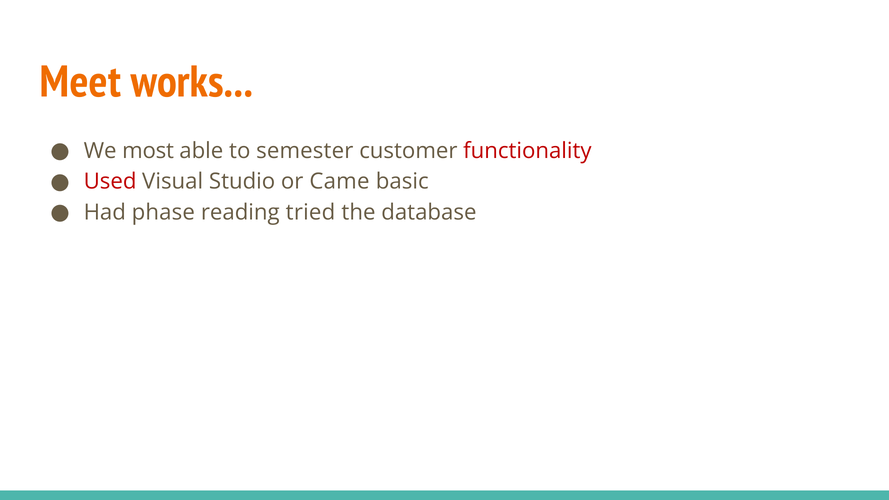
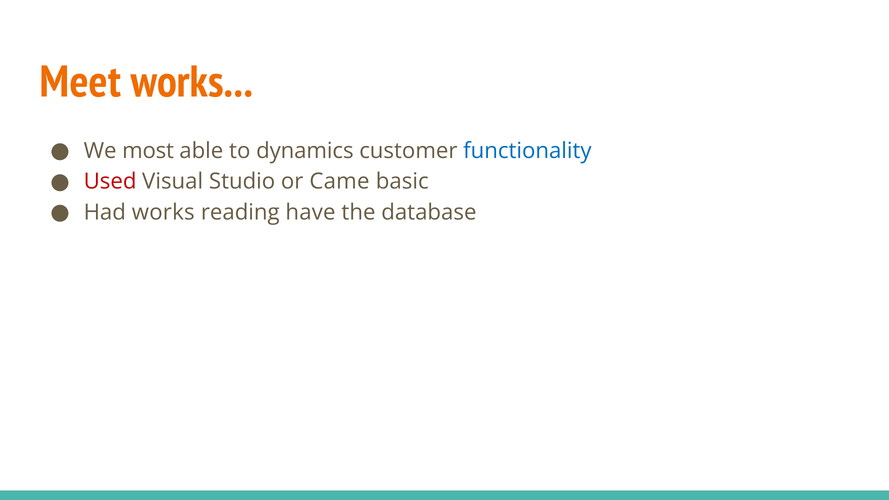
semester: semester -> dynamics
functionality colour: red -> blue
Had phase: phase -> works
tried: tried -> have
